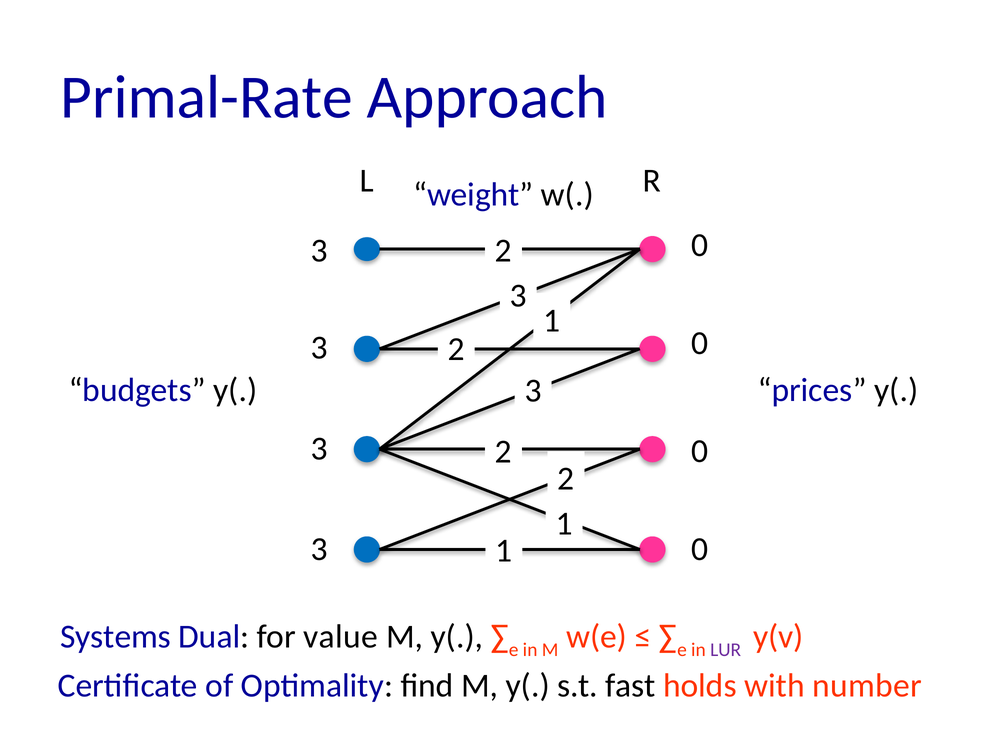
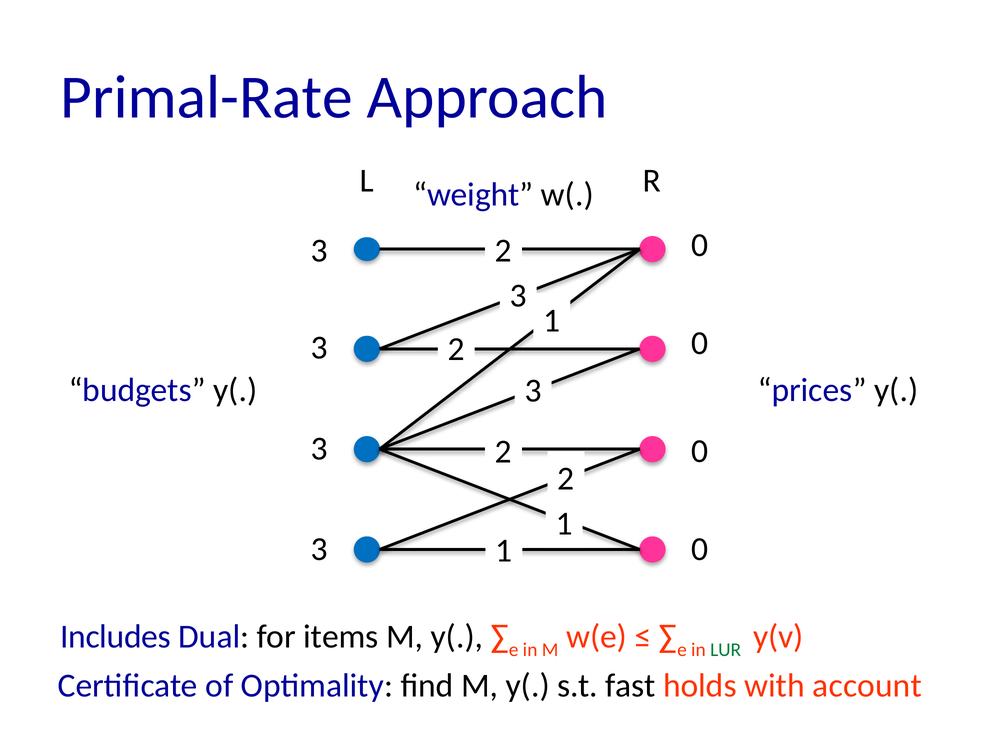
Systems: Systems -> Includes
value: value -> items
LUR colour: purple -> green
number: number -> account
